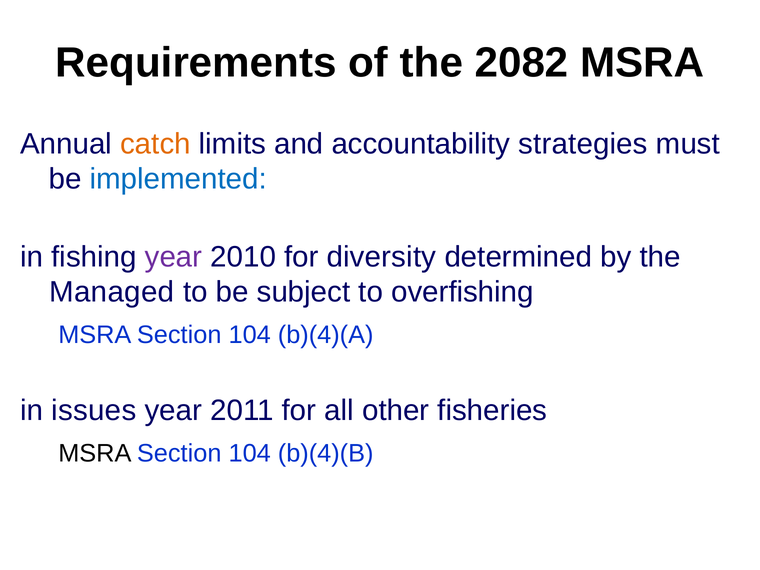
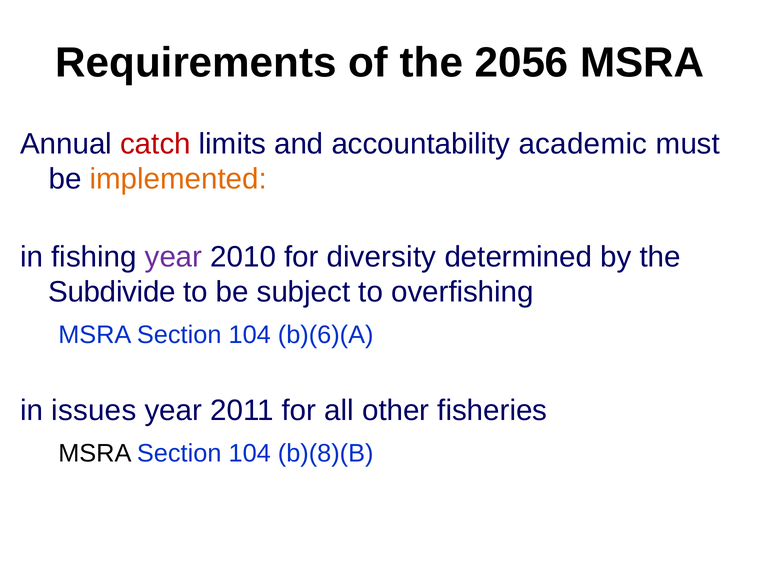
2082: 2082 -> 2056
catch colour: orange -> red
strategies: strategies -> academic
implemented colour: blue -> orange
Managed: Managed -> Subdivide
b)(4)(A: b)(4)(A -> b)(6)(A
b)(4)(B: b)(4)(B -> b)(8)(B
